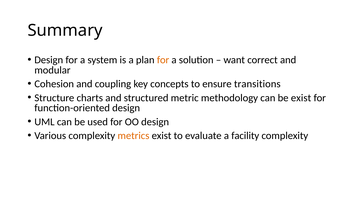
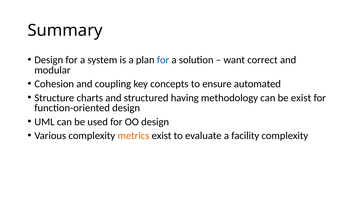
for at (163, 60) colour: orange -> blue
transitions: transitions -> automated
metric: metric -> having
